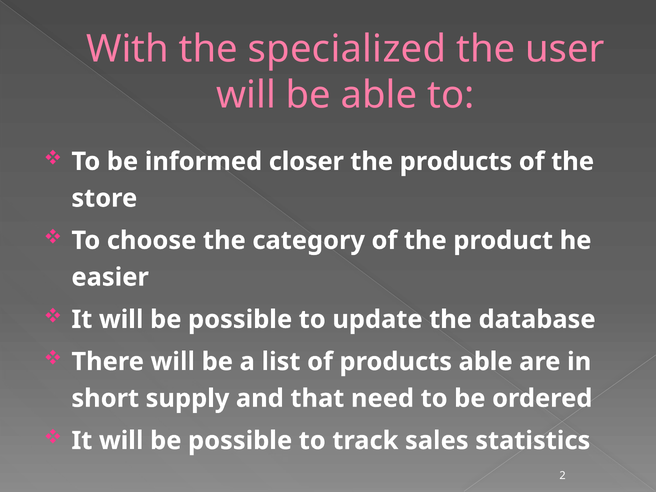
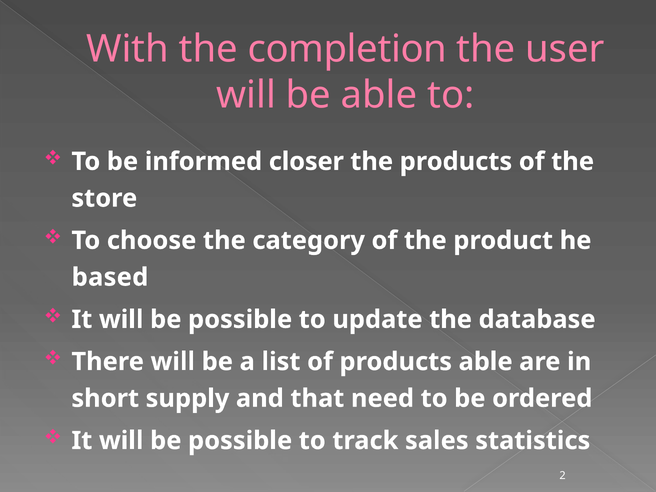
specialized: specialized -> completion
easier: easier -> based
